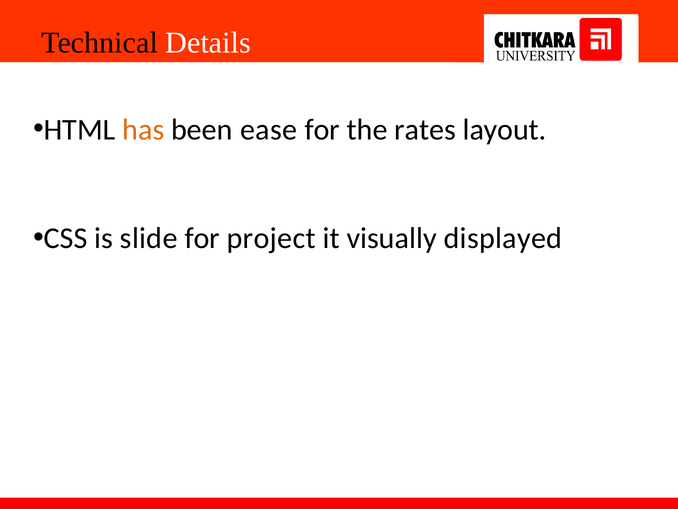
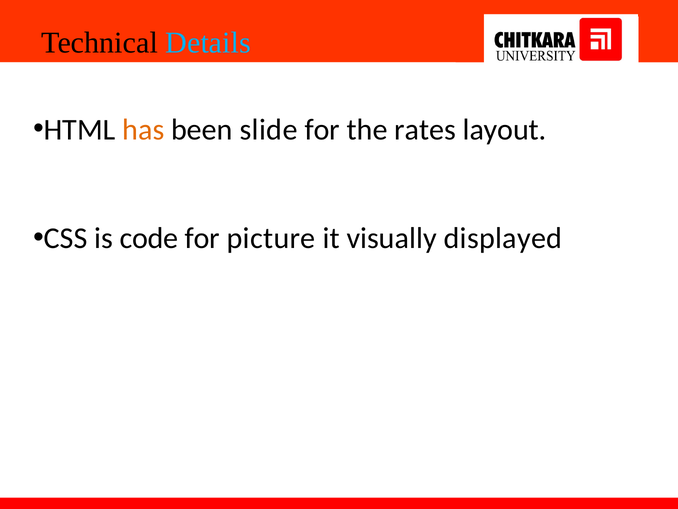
Details colour: white -> light blue
ease: ease -> slide
slide: slide -> code
project: project -> picture
